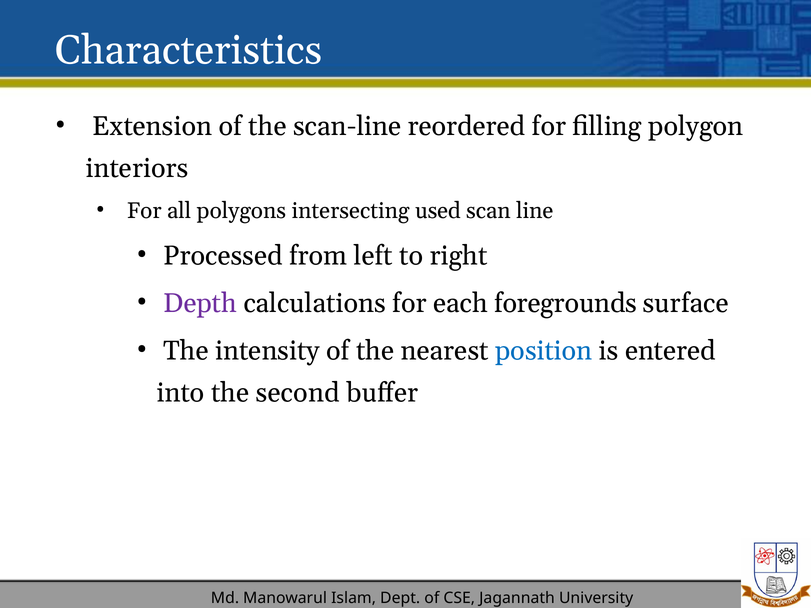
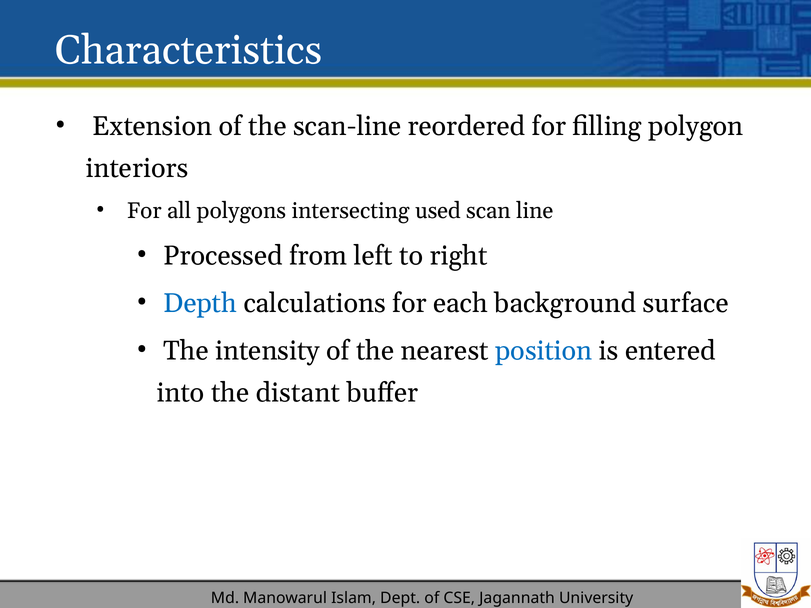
Depth colour: purple -> blue
foregrounds: foregrounds -> background
second: second -> distant
